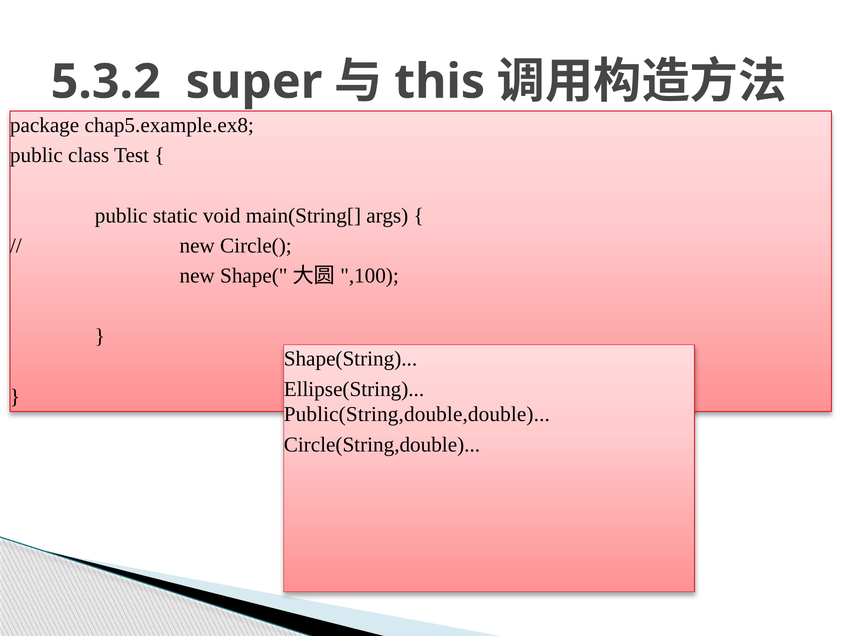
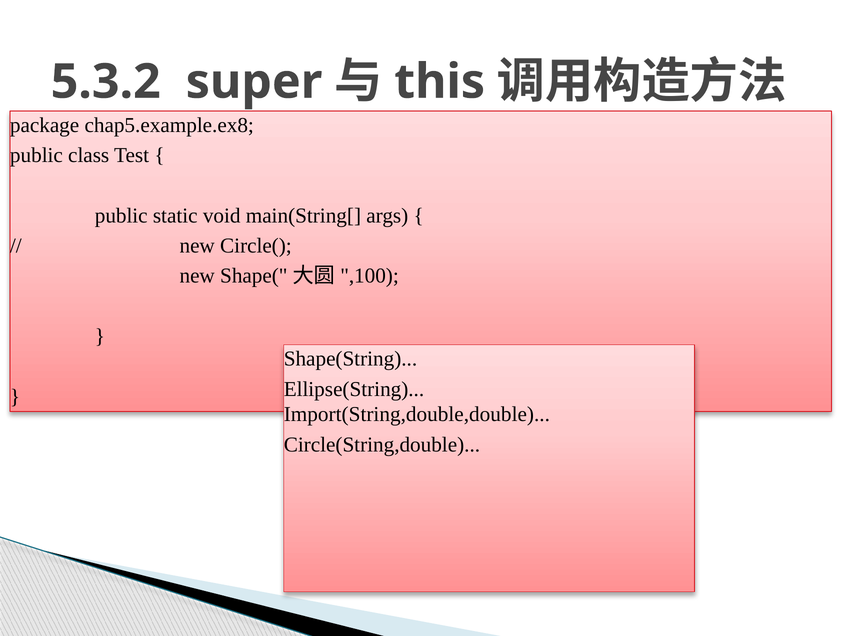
Public(String,double,double: Public(String,double,double -> Import(String,double,double
